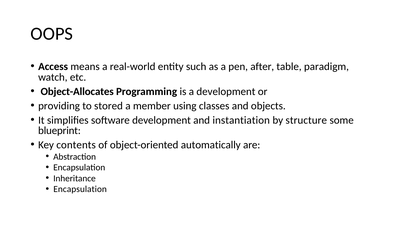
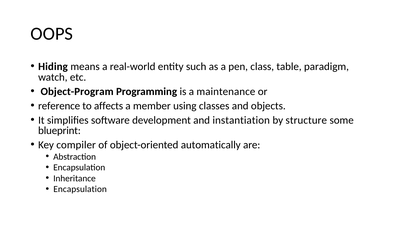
Access: Access -> Hiding
after: after -> class
Object-Allocates: Object-Allocates -> Object-Program
a development: development -> maintenance
providing: providing -> reference
stored: stored -> affects
contents: contents -> compiler
